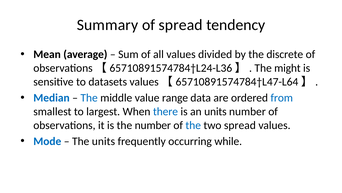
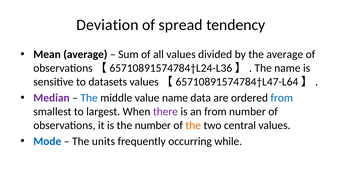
Summary: Summary -> Deviation
the discrete: discrete -> average
The might: might -> name
Median colour: blue -> purple
value range: range -> name
there colour: blue -> purple
an units: units -> from
the at (193, 125) colour: blue -> orange
two spread: spread -> central
